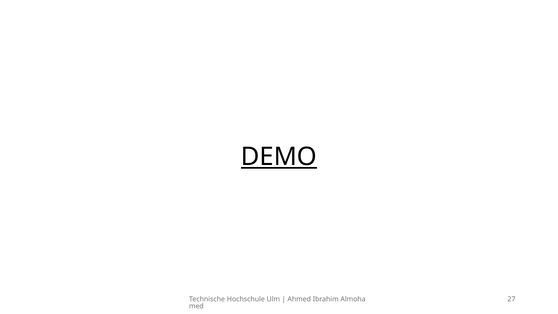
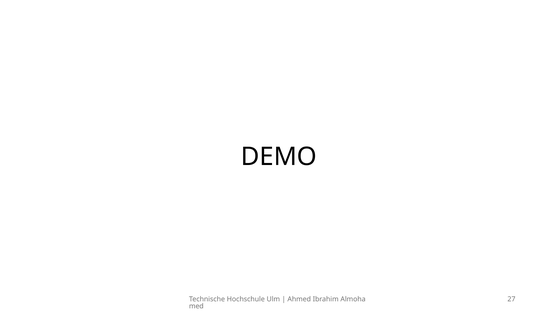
DEMO underline: present -> none
